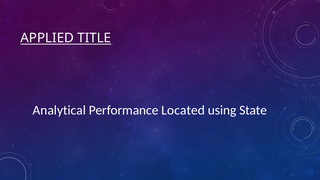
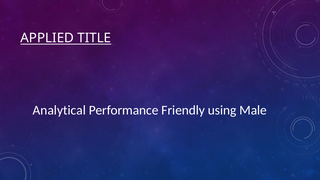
Located: Located -> Friendly
State: State -> Male
